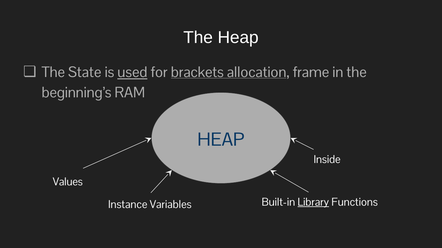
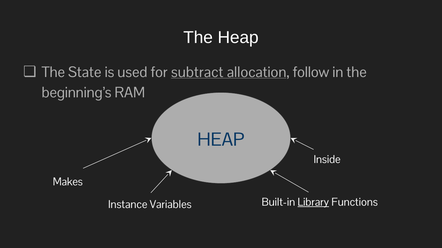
used underline: present -> none
brackets: brackets -> subtract
frame: frame -> follow
Values: Values -> Makes
